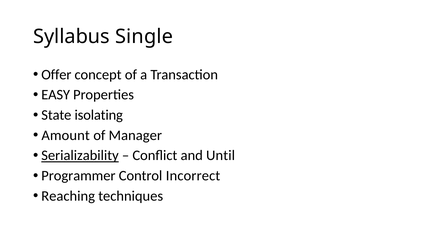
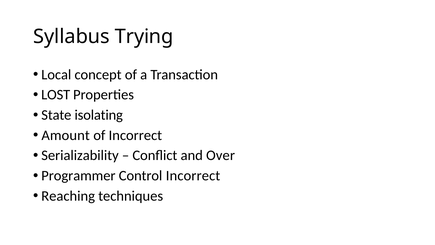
Single: Single -> Trying
Offer: Offer -> Local
EASY: EASY -> LOST
of Manager: Manager -> Incorrect
Serializability underline: present -> none
Until: Until -> Over
